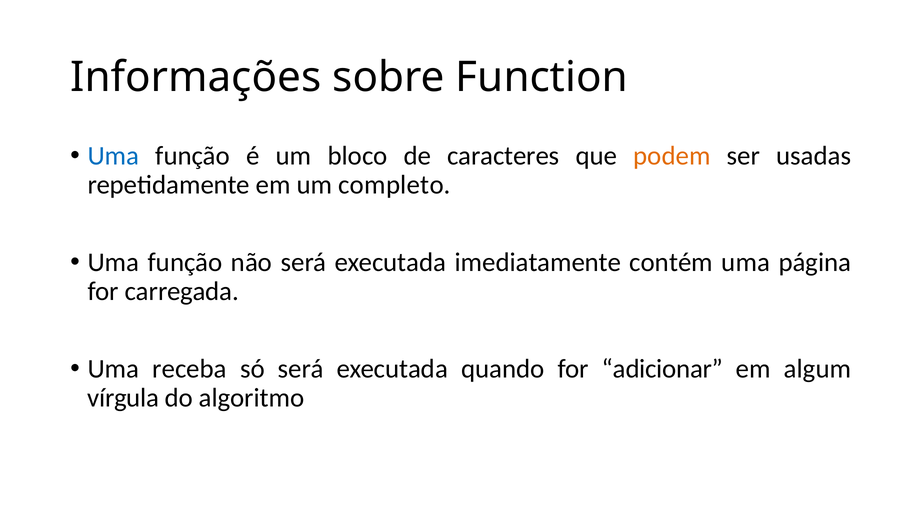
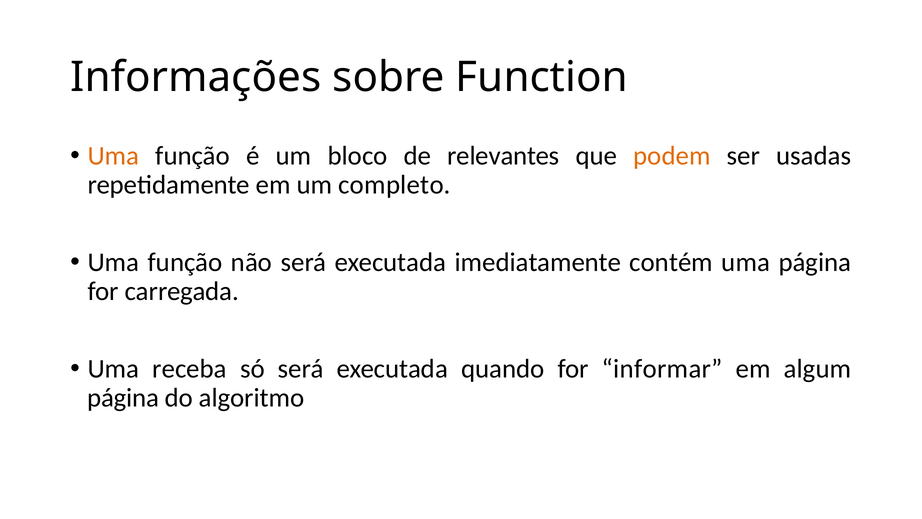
Uma at (113, 156) colour: blue -> orange
caracteres: caracteres -> relevantes
adicionar: adicionar -> informar
vírgula at (123, 398): vírgula -> página
